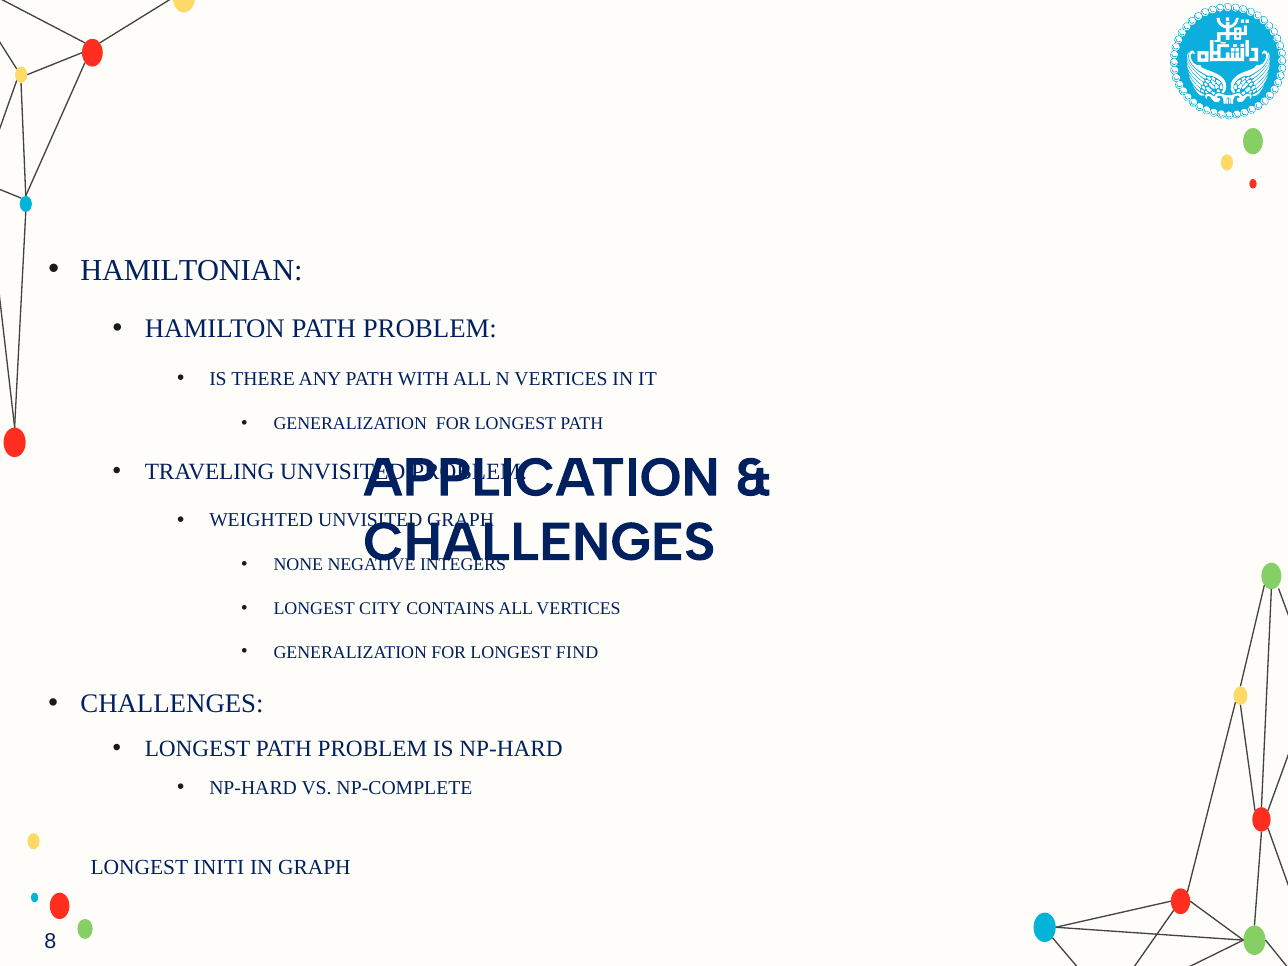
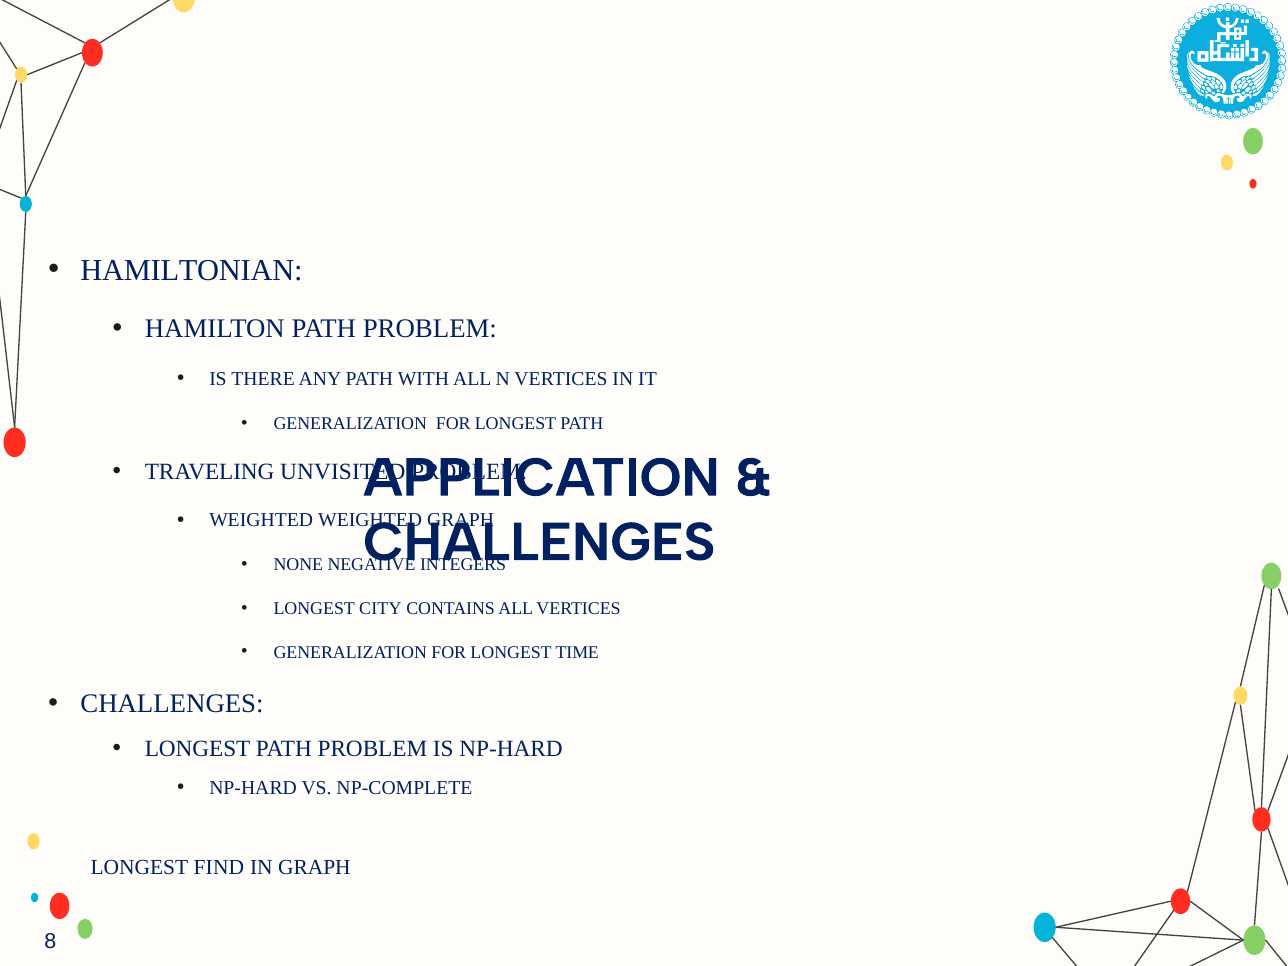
WEIGHTED UNVISITED: UNVISITED -> WEIGHTED
FIND: FIND -> TIME
INITI: INITI -> FIND
